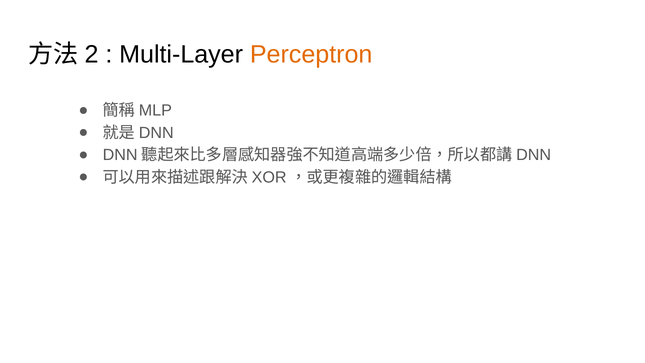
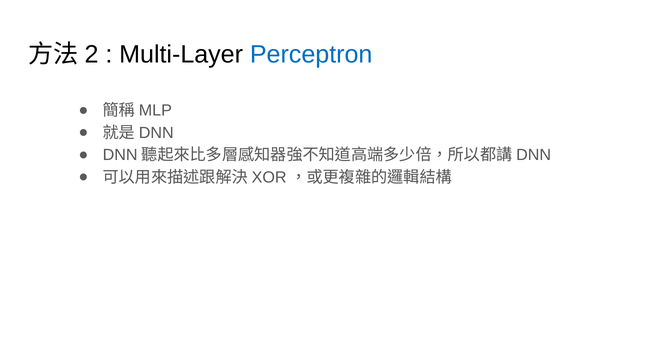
Perceptron colour: orange -> blue
